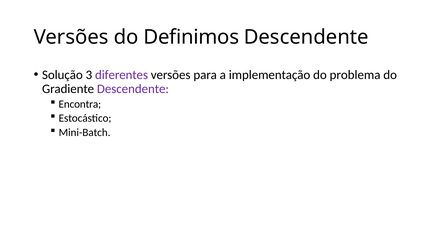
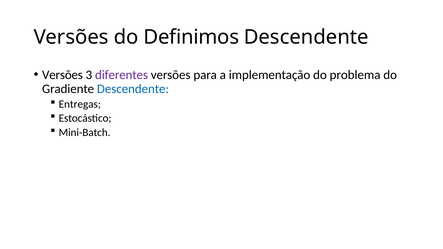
Solução at (62, 75): Solução -> Versões
Descendente at (133, 89) colour: purple -> blue
Encontra: Encontra -> Entregas
